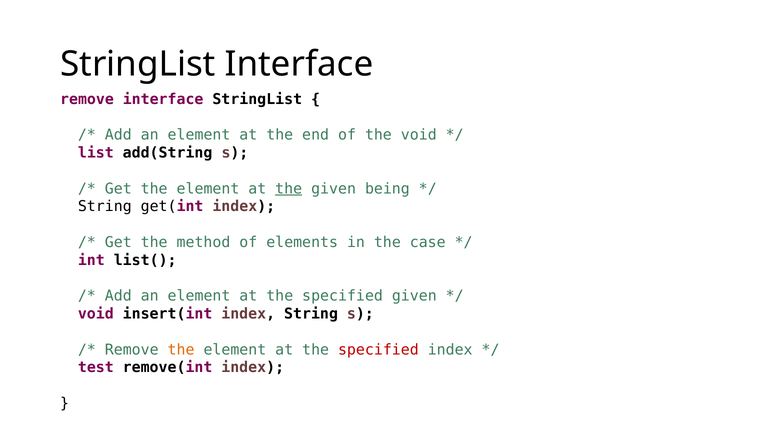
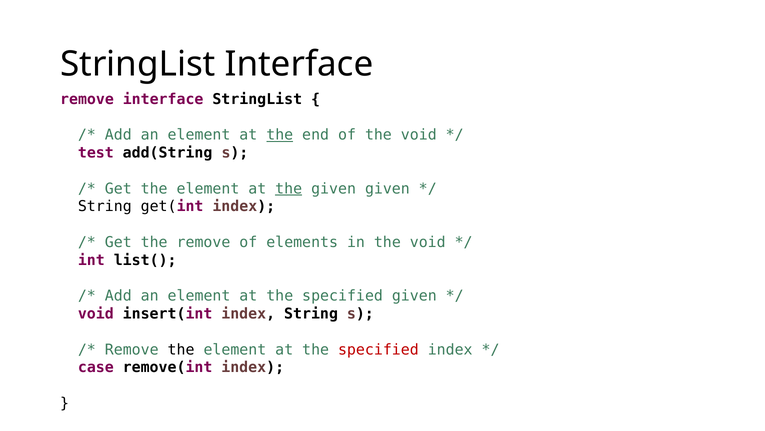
the at (280, 135) underline: none -> present
list: list -> test
given being: being -> given
the method: method -> remove
in the case: case -> void
the at (181, 349) colour: orange -> black
test: test -> case
